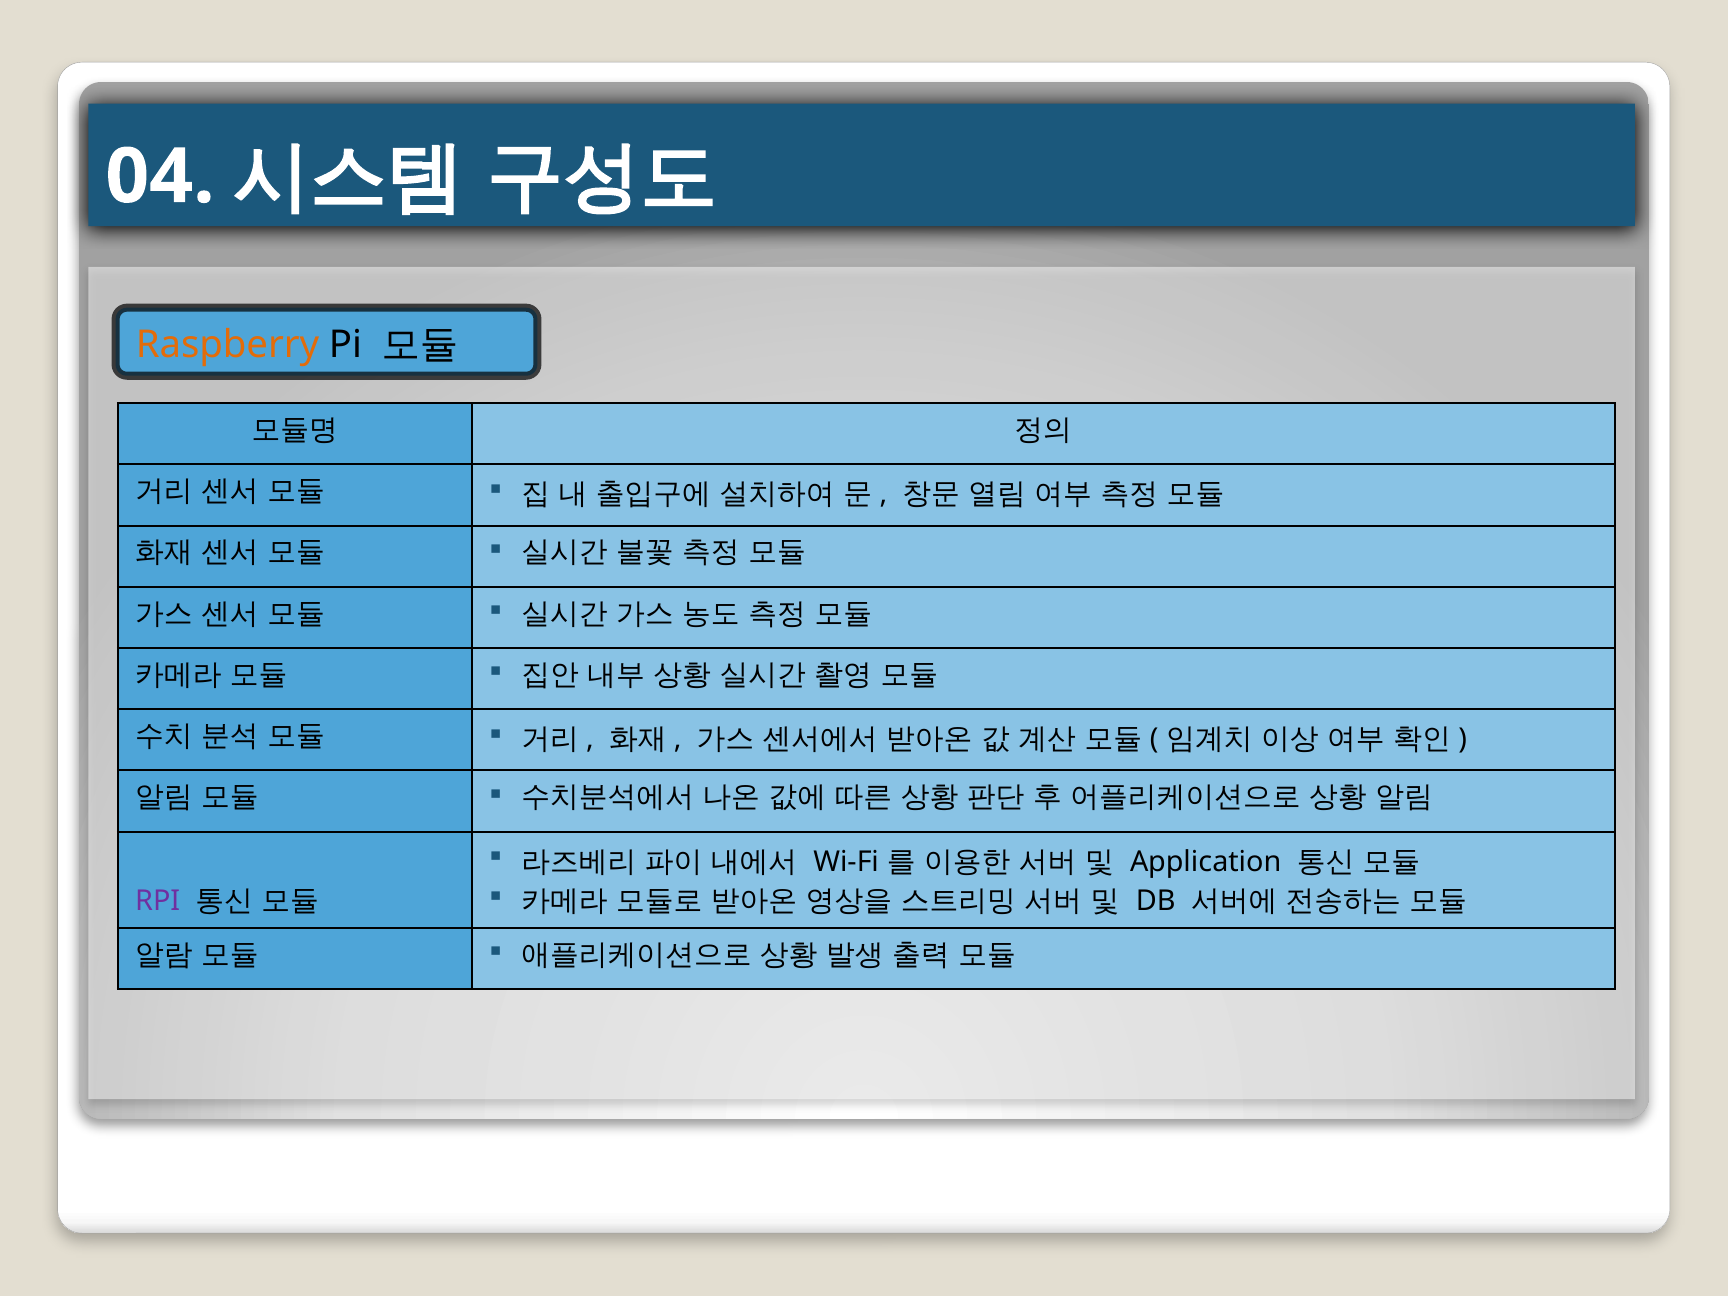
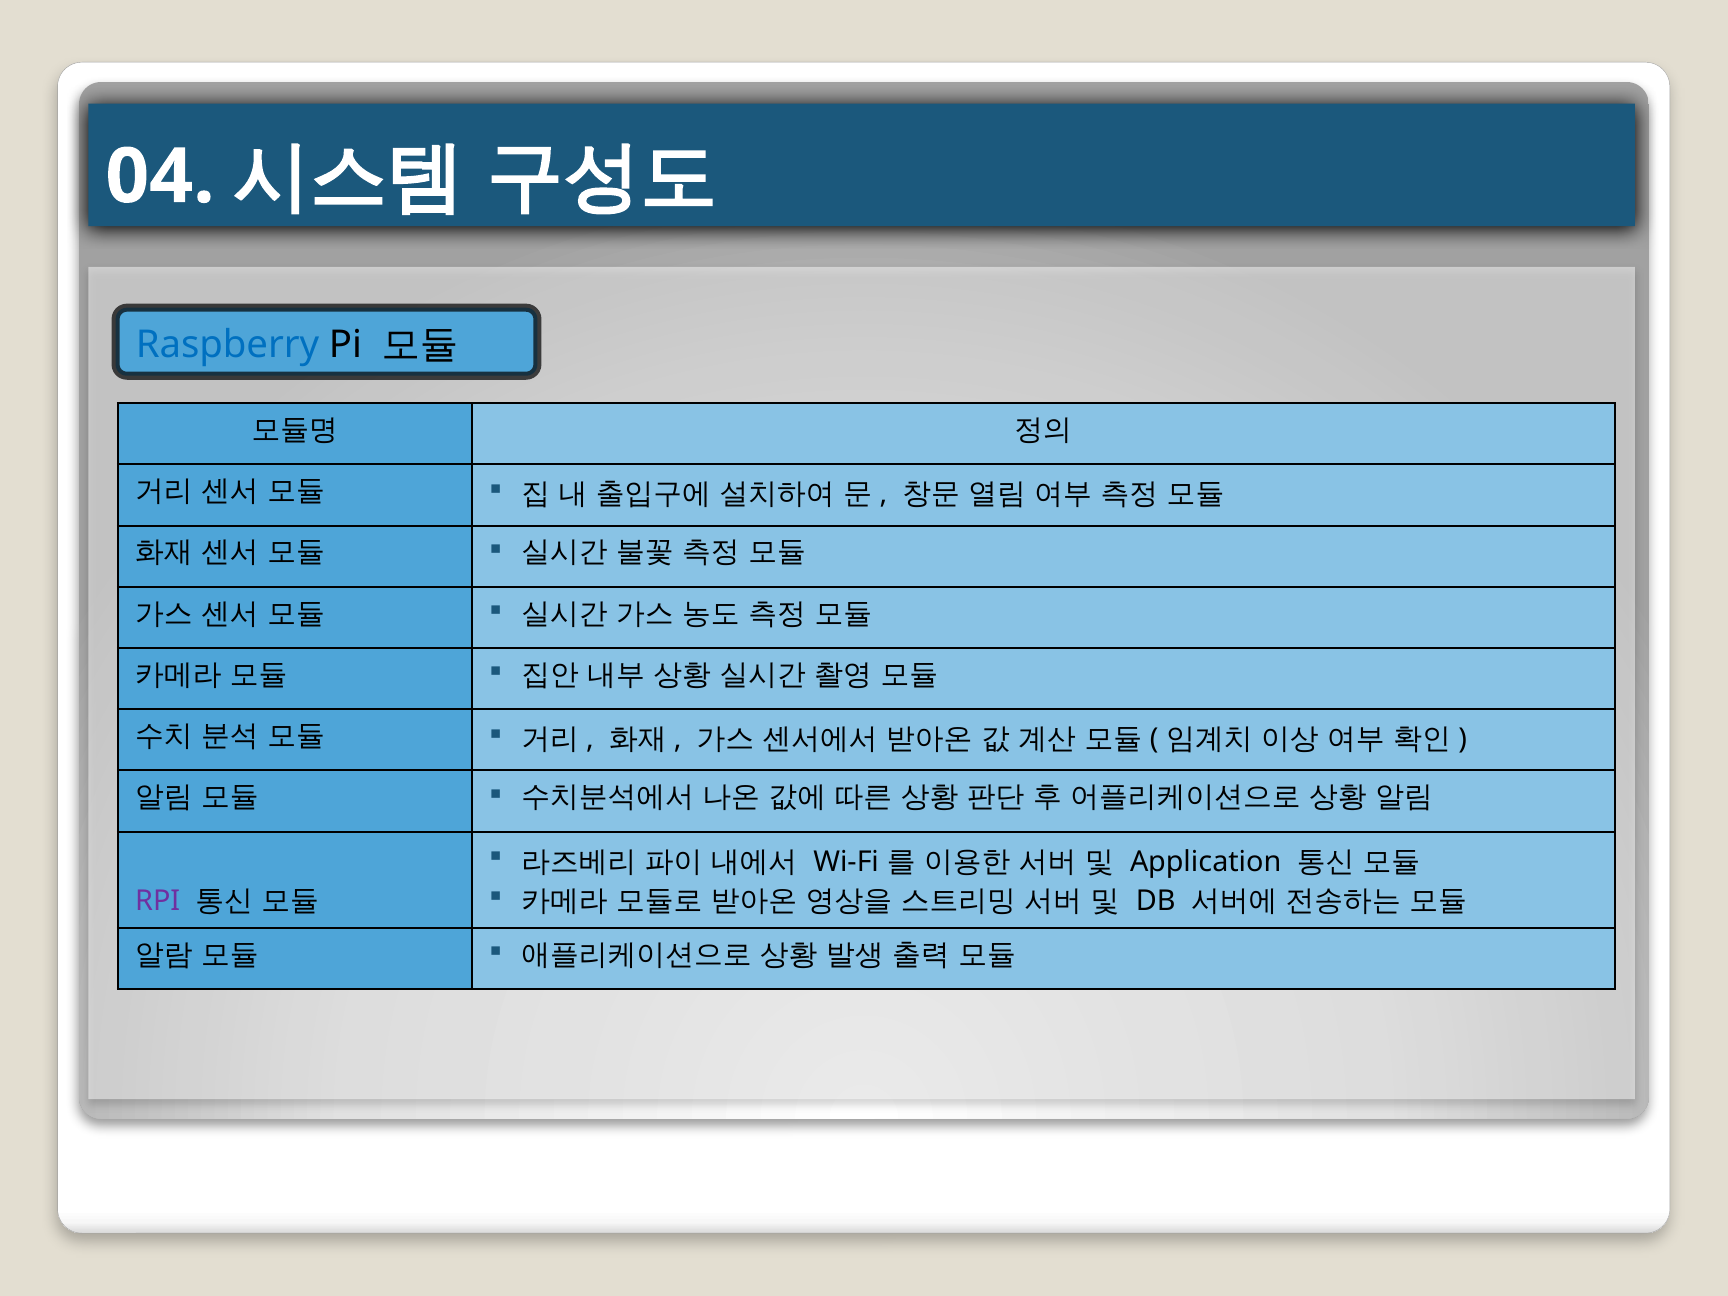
Raspberry colour: orange -> blue
